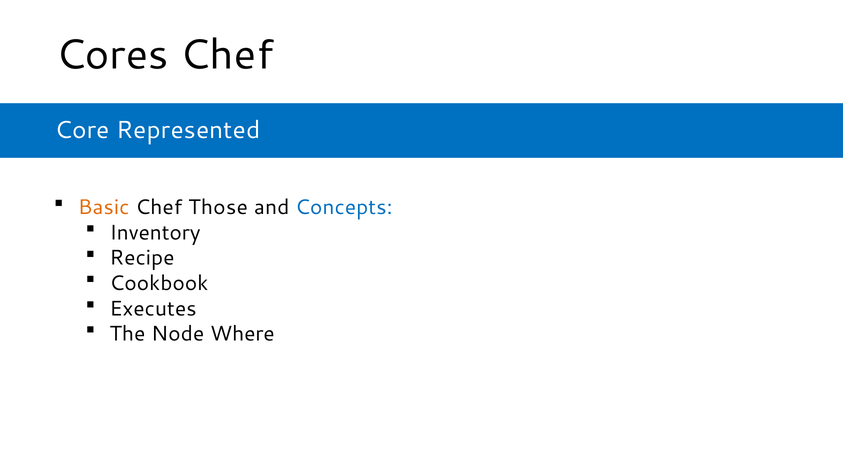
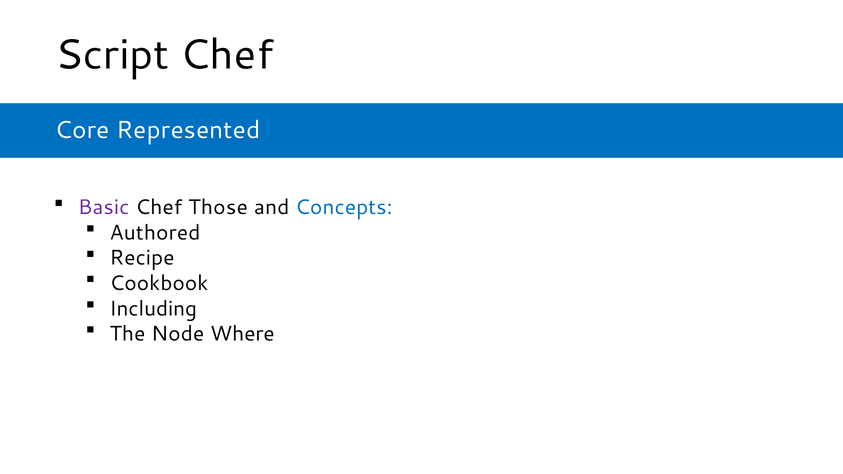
Cores: Cores -> Script
Basic colour: orange -> purple
Inventory: Inventory -> Authored
Executes: Executes -> Including
